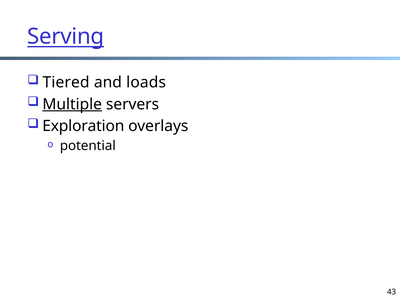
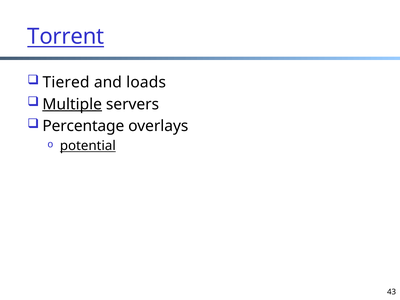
Serving: Serving -> Torrent
Exploration: Exploration -> Percentage
potential underline: none -> present
